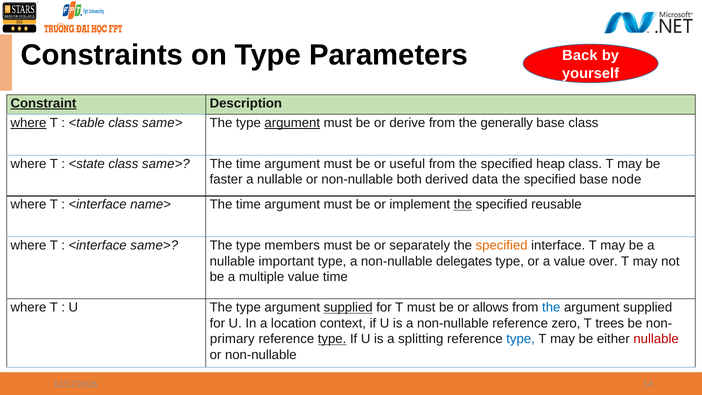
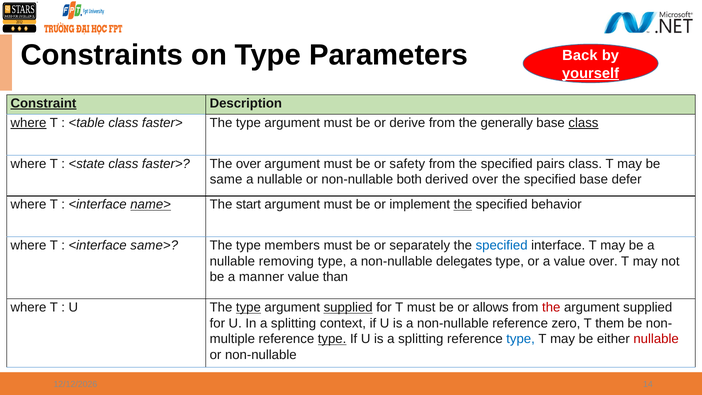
yourself underline: none -> present
same> at (162, 123): same> -> faster>
argument at (292, 123) underline: present -> none
class at (583, 123) underline: none -> present
same> at (166, 164): same> -> faster>
time at (248, 164): time -> over
useful: useful -> safety
heap: heap -> pairs
faster: faster -> same
derived data: data -> over
node: node -> defer
name> underline: none -> present
time at (248, 205): time -> start
reusable: reusable -> behavior
specified at (502, 245) colour: orange -> blue
important: important -> removing
multiple: multiple -> manner
value time: time -> than
type at (248, 307) underline: none -> present
the at (551, 307) colour: blue -> red
In a location: location -> splitting
trees: trees -> them
primary: primary -> multiple
